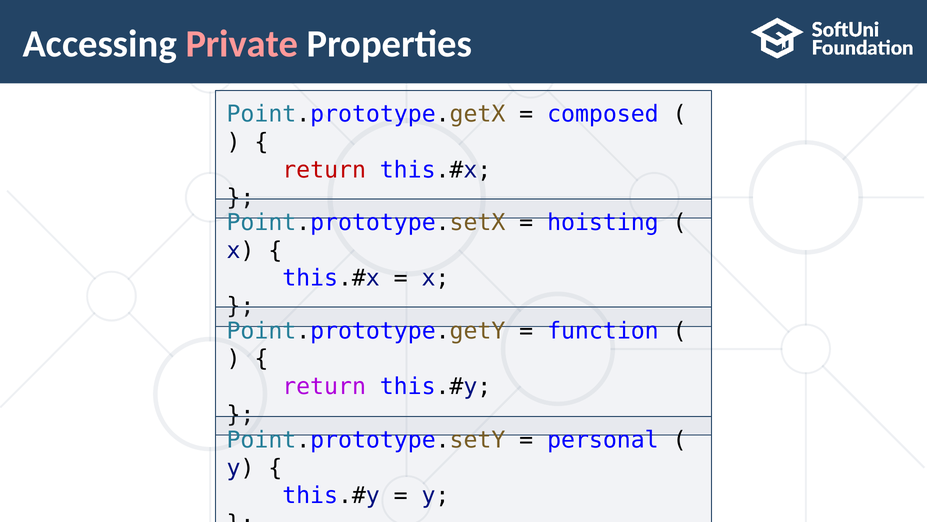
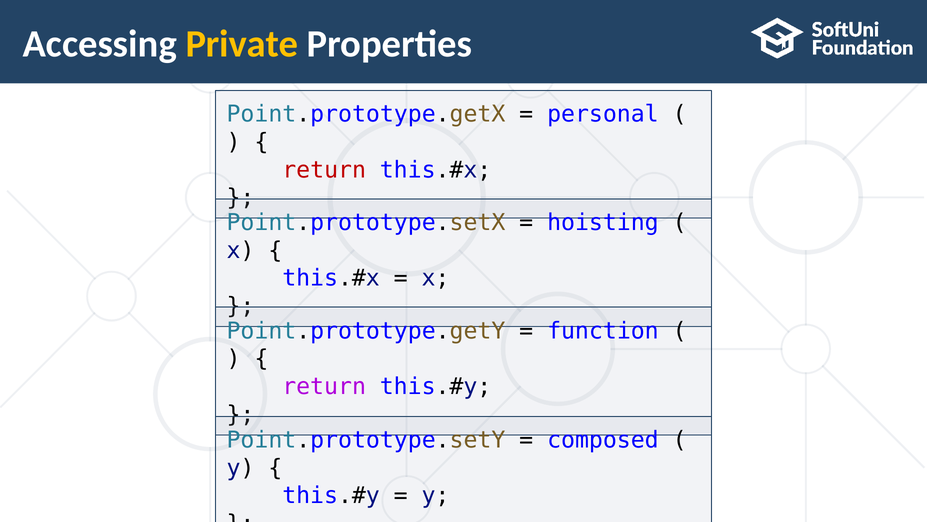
Private colour: pink -> yellow
composed: composed -> personal
personal: personal -> composed
